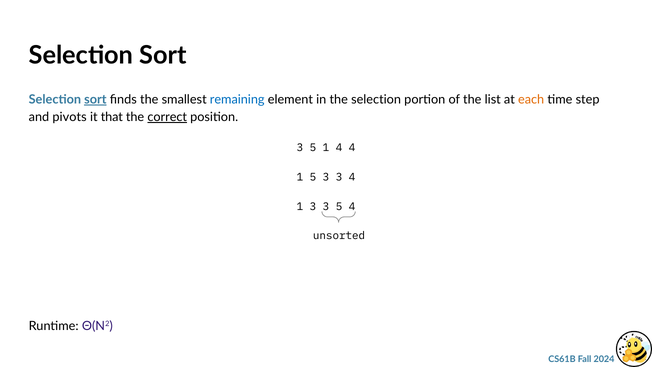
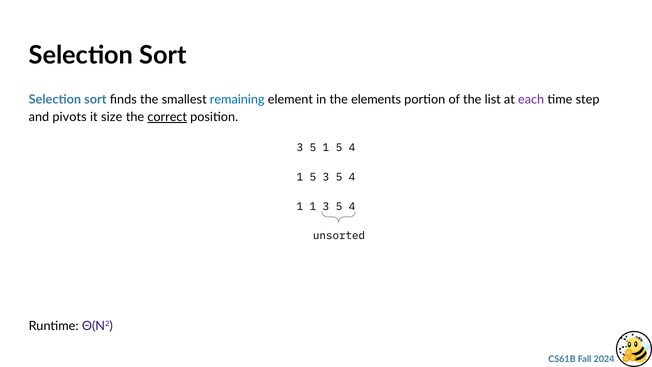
sort at (95, 99) underline: present -> none
the selection: selection -> elements
each colour: orange -> purple
that: that -> size
5 1 4: 4 -> 5
5 3 3: 3 -> 5
1 3: 3 -> 1
